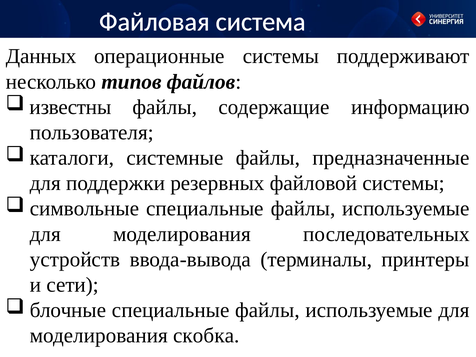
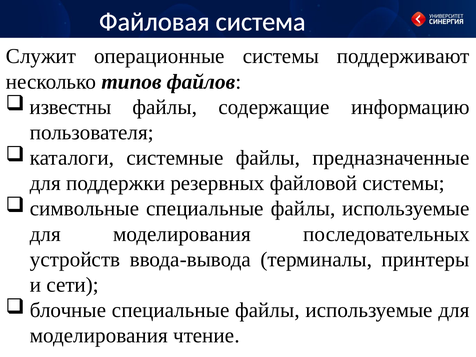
Данных: Данных -> Служит
скобка: скобка -> чтение
